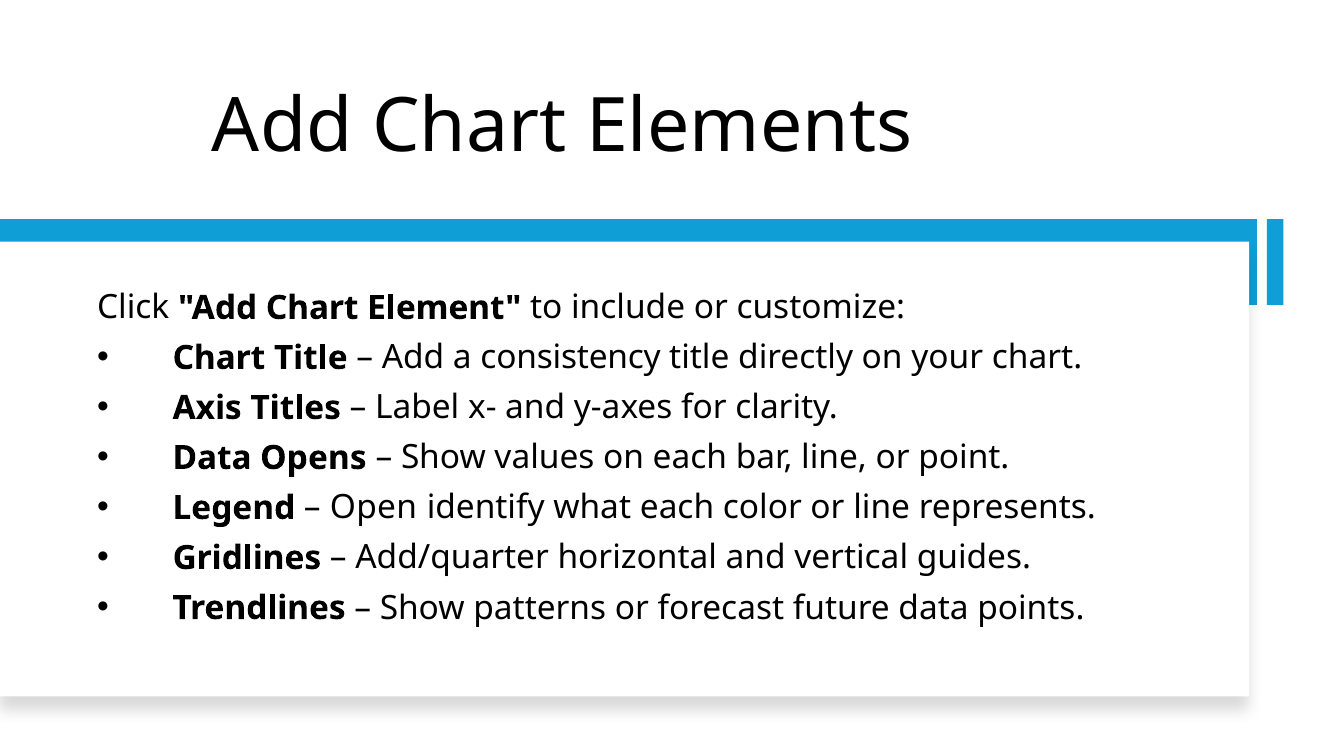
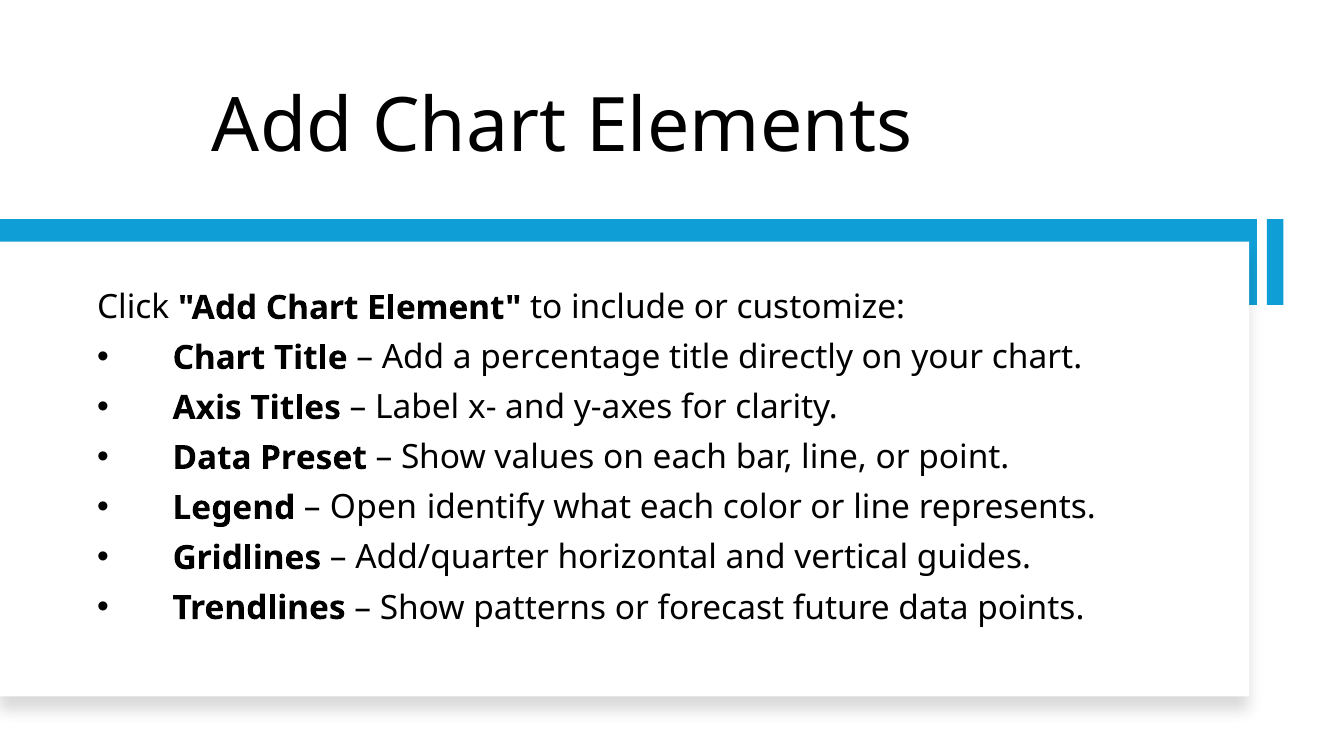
consistency: consistency -> percentage
Opens: Opens -> Preset
